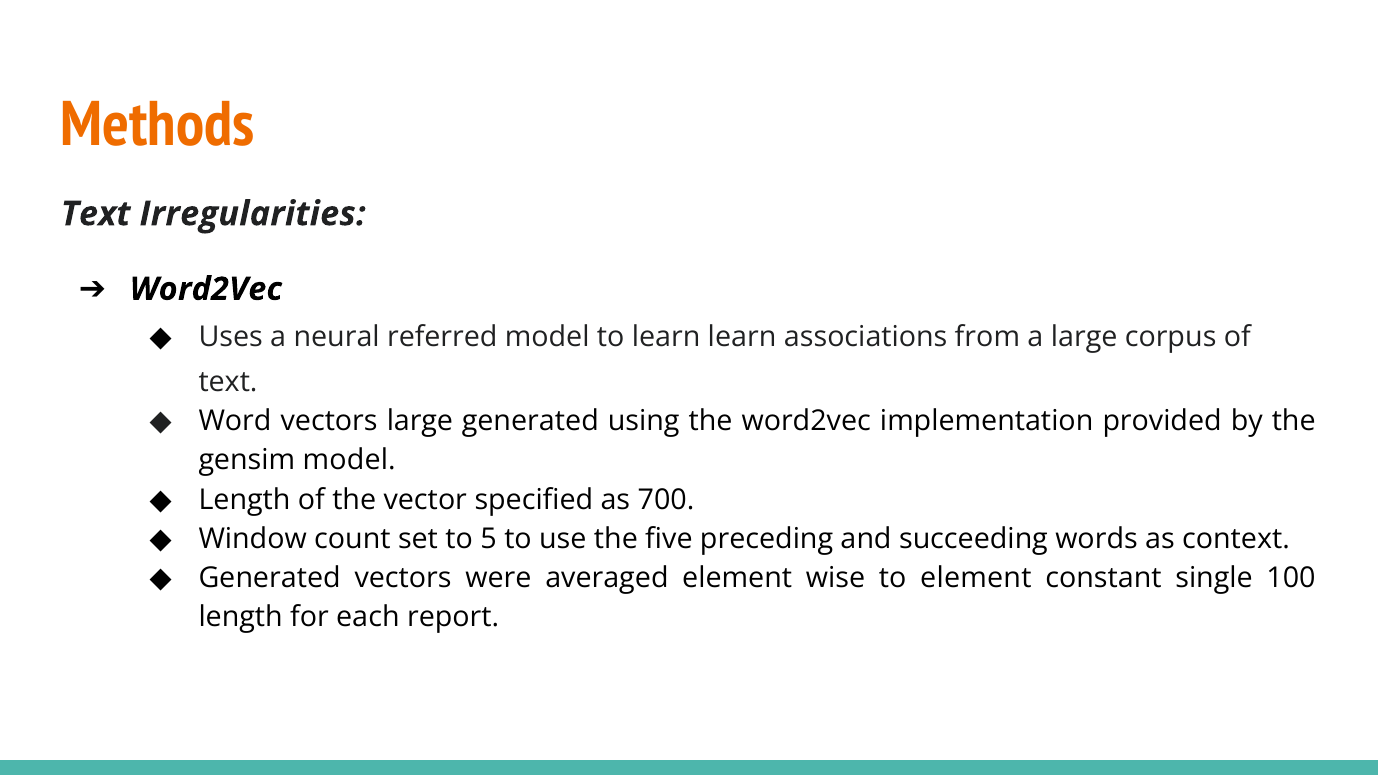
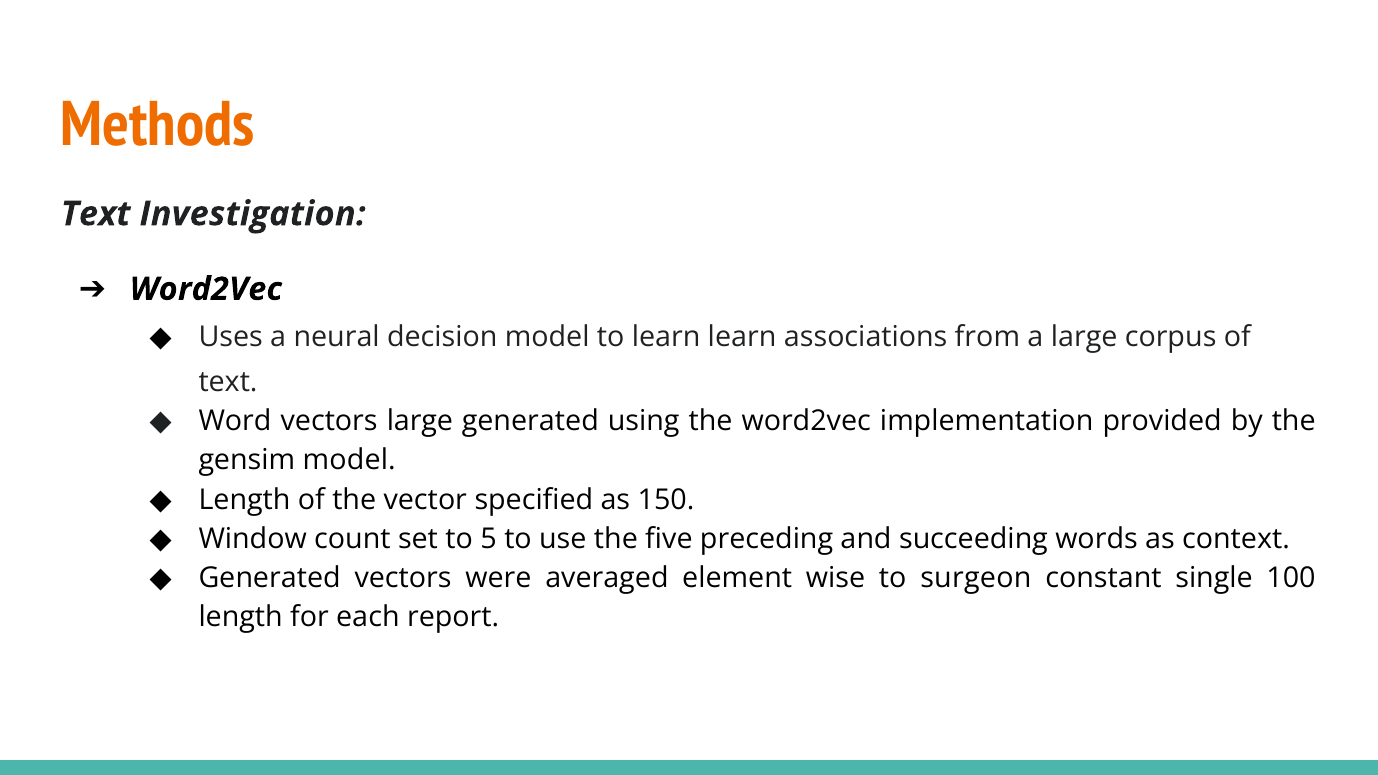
Irregularities: Irregularities -> Investigation
referred: referred -> decision
700: 700 -> 150
to element: element -> surgeon
